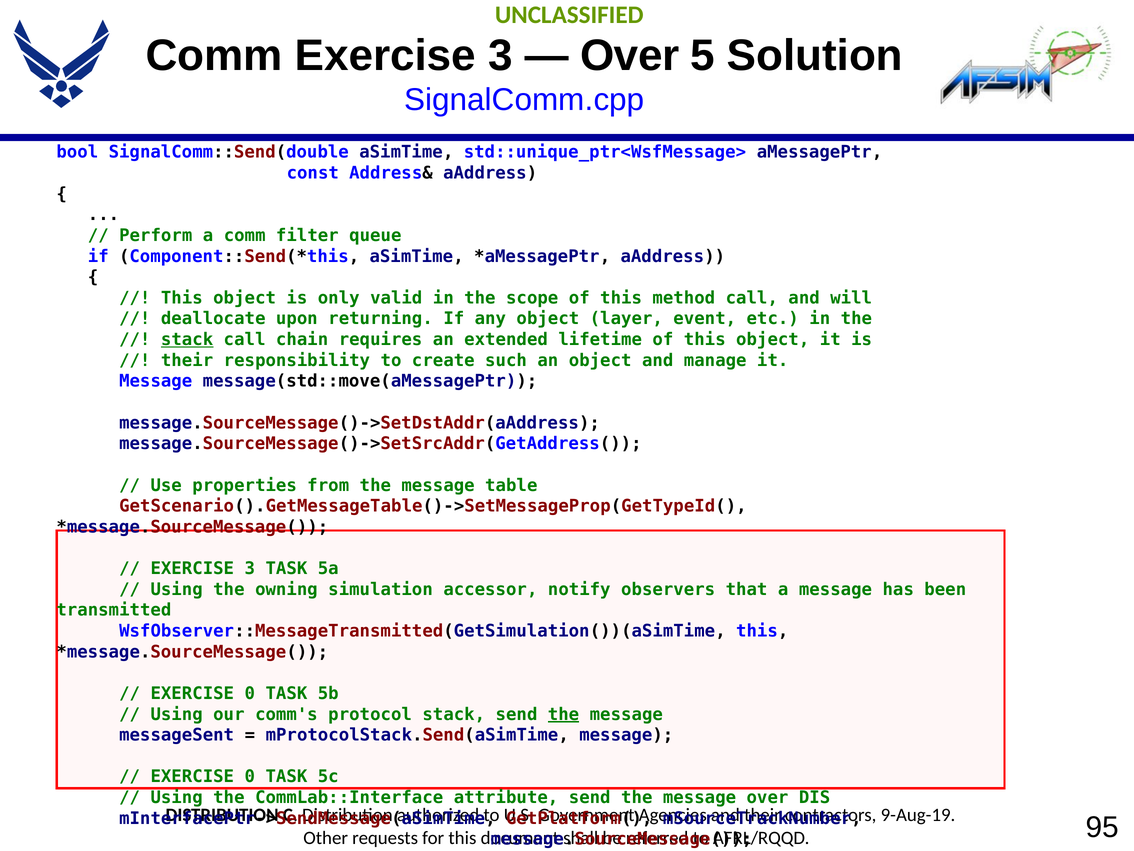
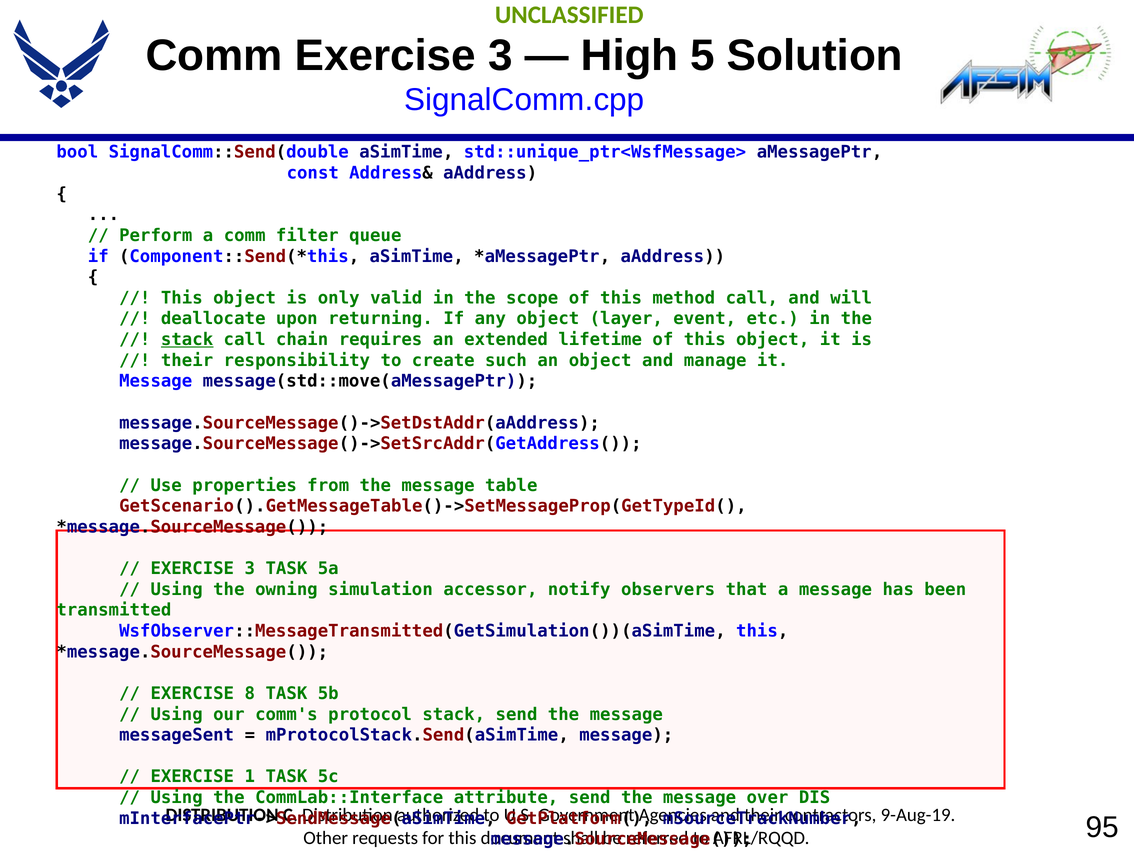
Over at (630, 55): Over -> High
0 at (250, 693): 0 -> 8
the at (563, 714) underline: present -> none
0 at (250, 776): 0 -> 1
